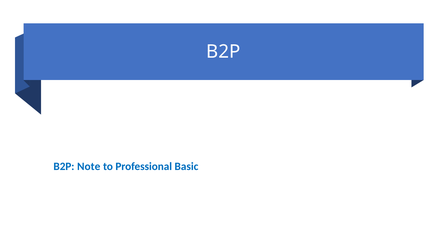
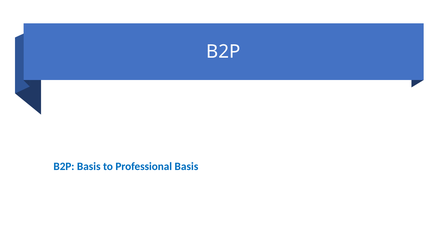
B2P Note: Note -> Basis
Professional Basic: Basic -> Basis
